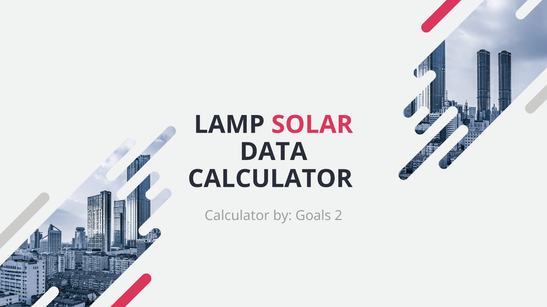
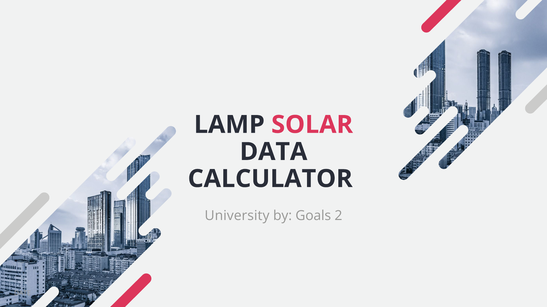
Calculator at (237, 216): Calculator -> University
